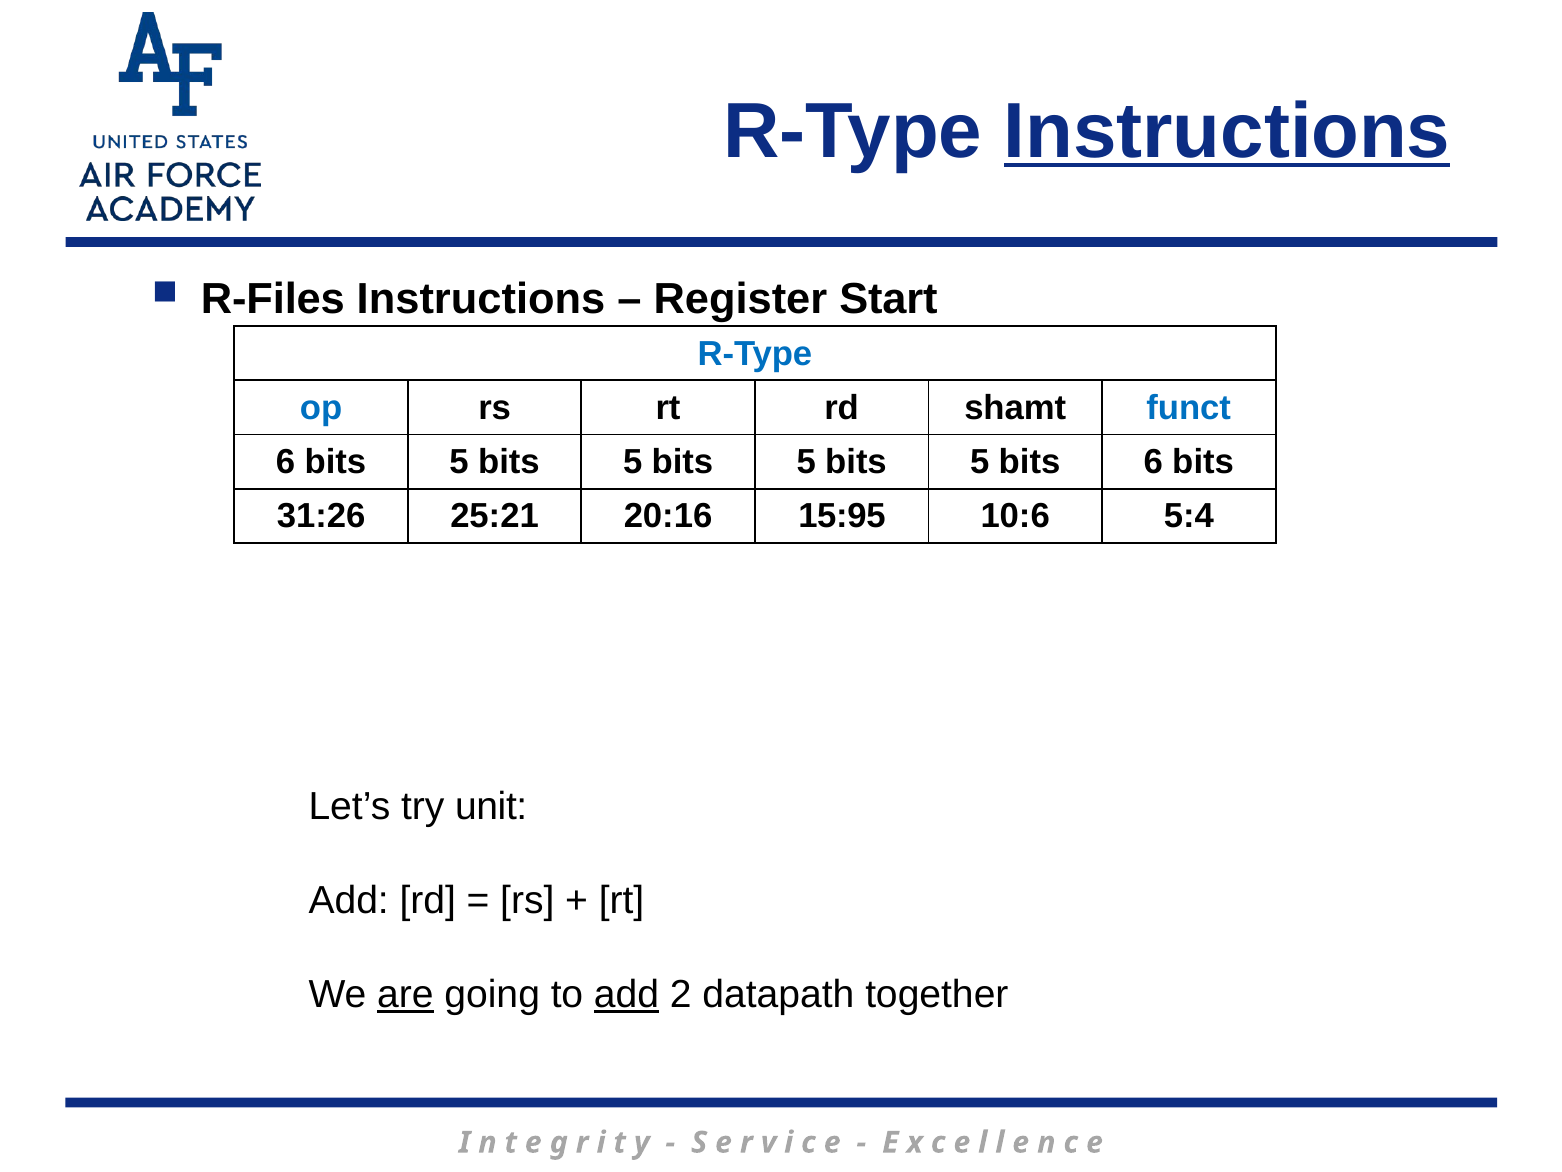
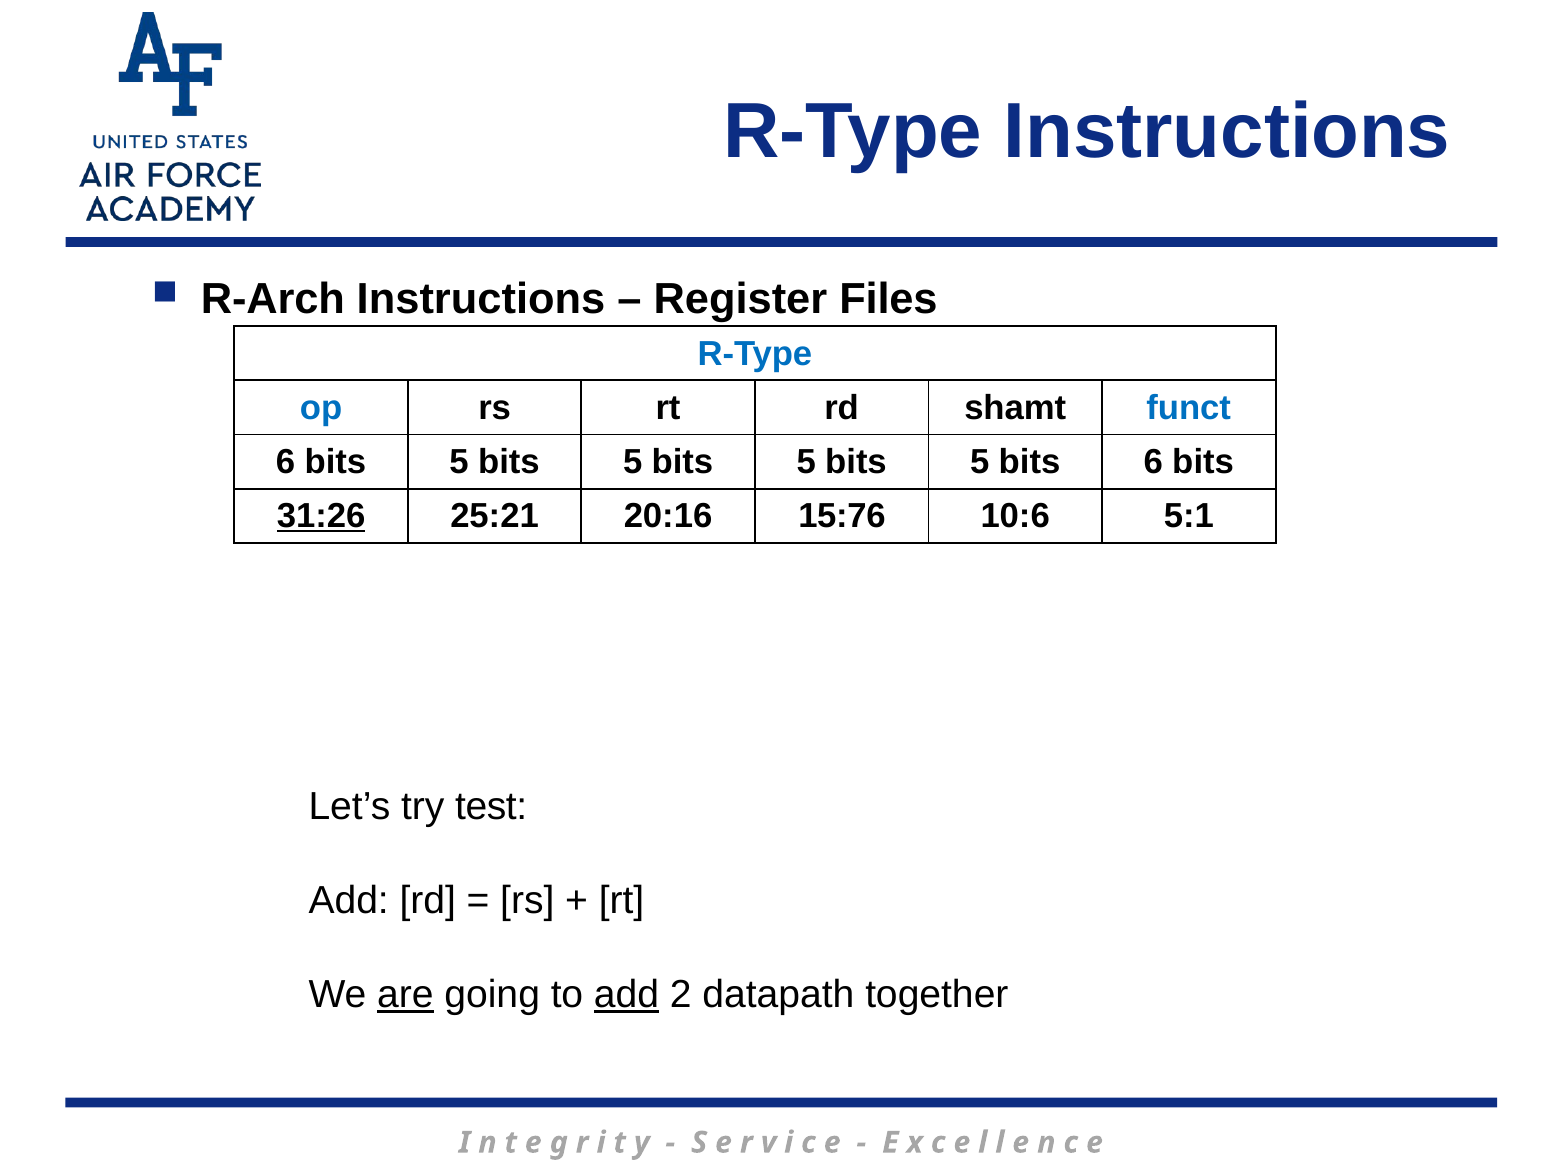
Instructions at (1227, 131) underline: present -> none
R-Files: R-Files -> R-Arch
Start: Start -> Files
31:26 underline: none -> present
15:95: 15:95 -> 15:76
5:4: 5:4 -> 5:1
unit: unit -> test
